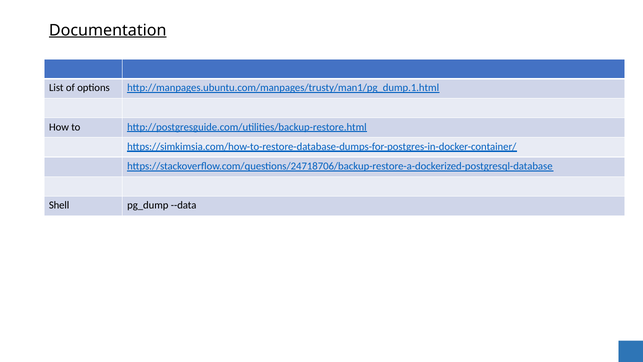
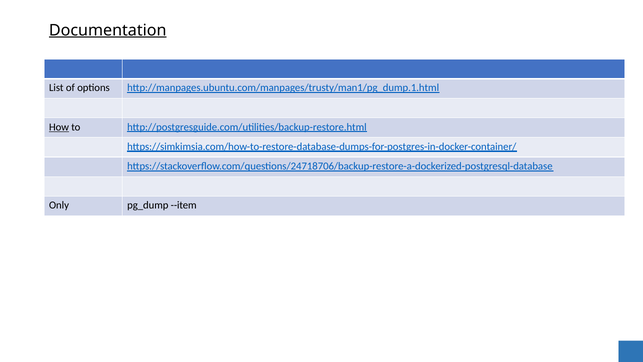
How underline: none -> present
Shell: Shell -> Only
--data: --data -> --item
